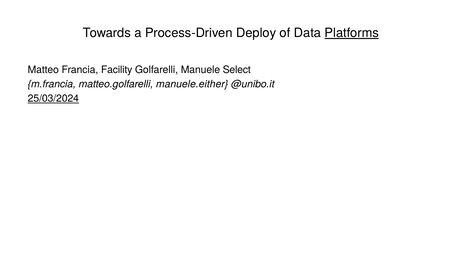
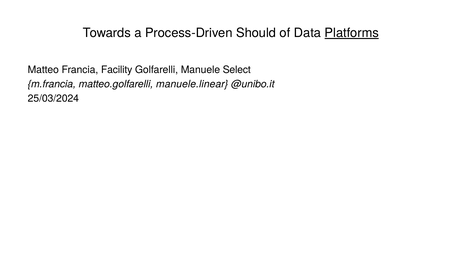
Deploy: Deploy -> Should
manuele.either: manuele.either -> manuele.linear
25/03/2024 underline: present -> none
